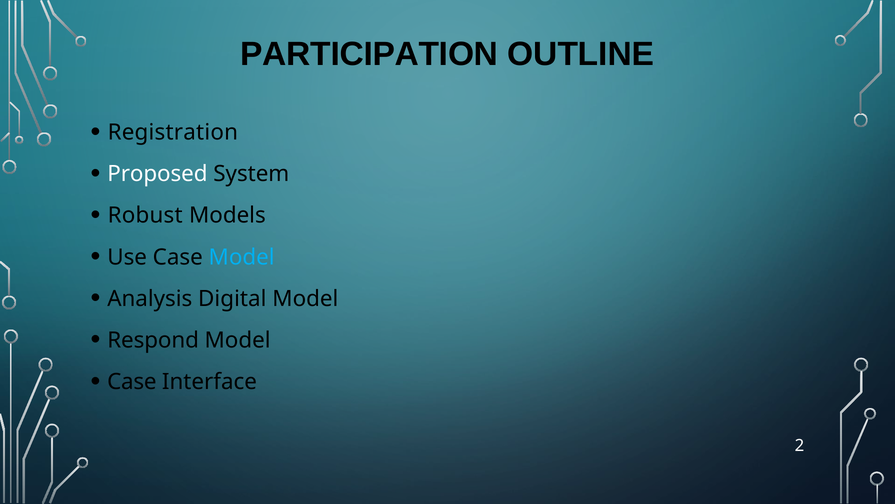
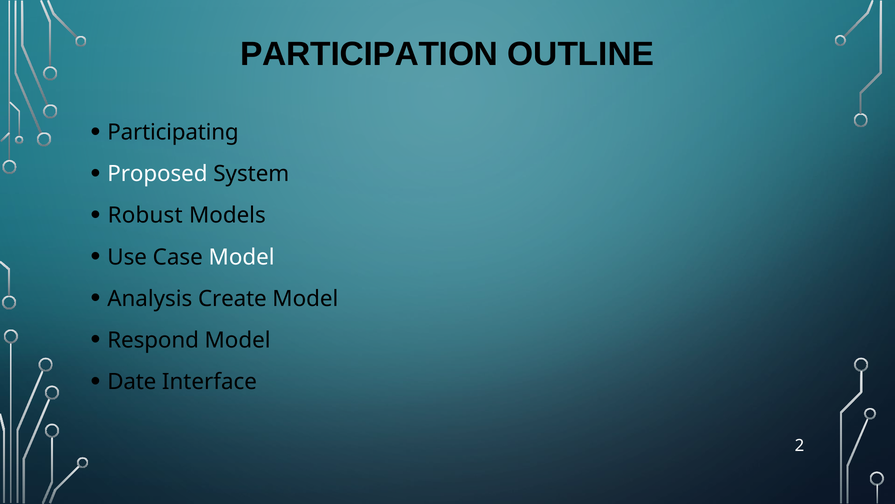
Registration: Registration -> Participating
Model at (242, 257) colour: light blue -> white
Digital: Digital -> Create
Case at (132, 382): Case -> Date
